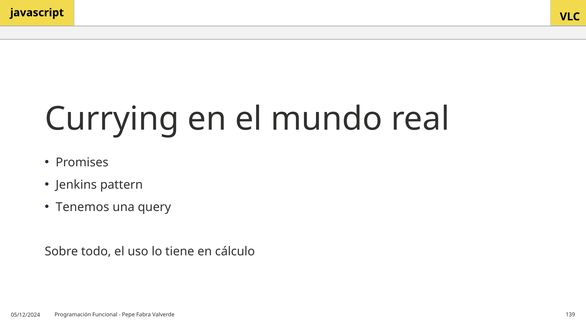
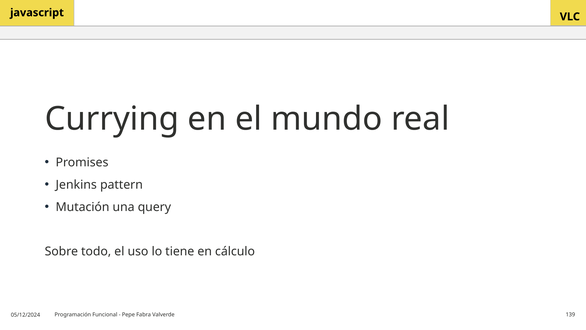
Tenemos: Tenemos -> Mutación
